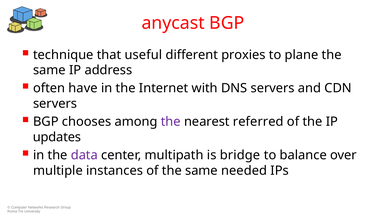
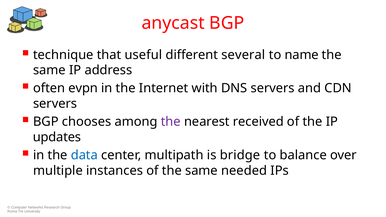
proxies: proxies -> several
plane: plane -> name
have: have -> evpn
referred: referred -> received
data colour: purple -> blue
